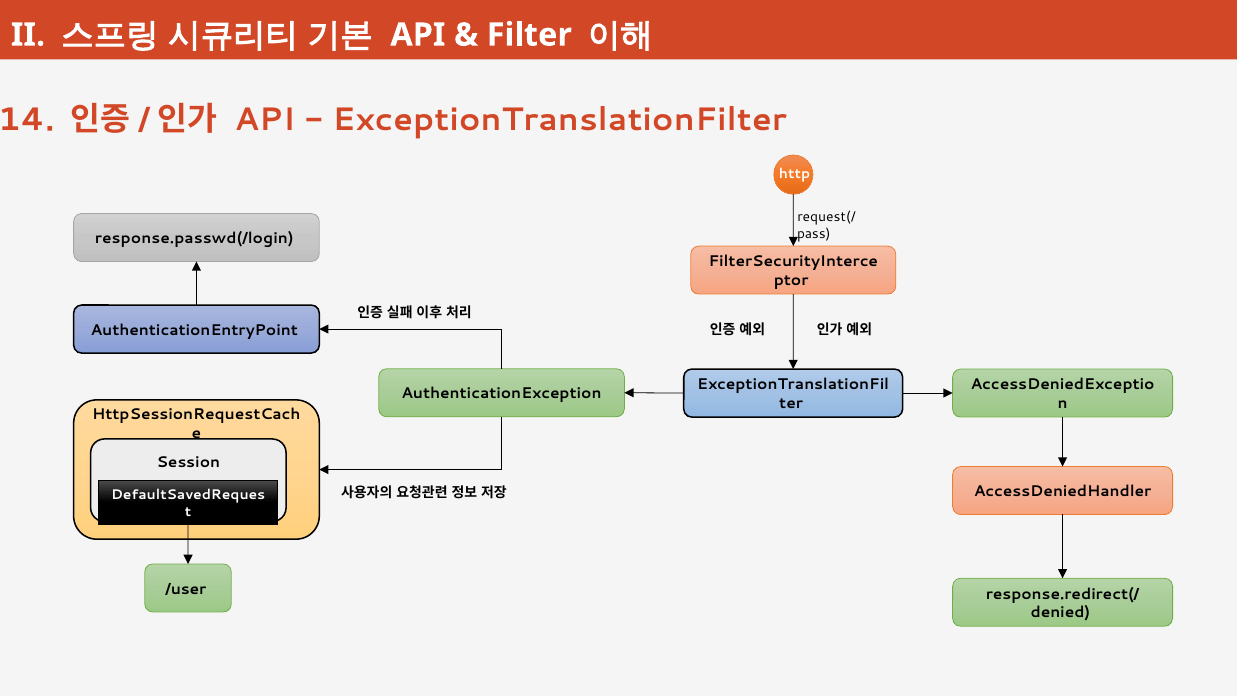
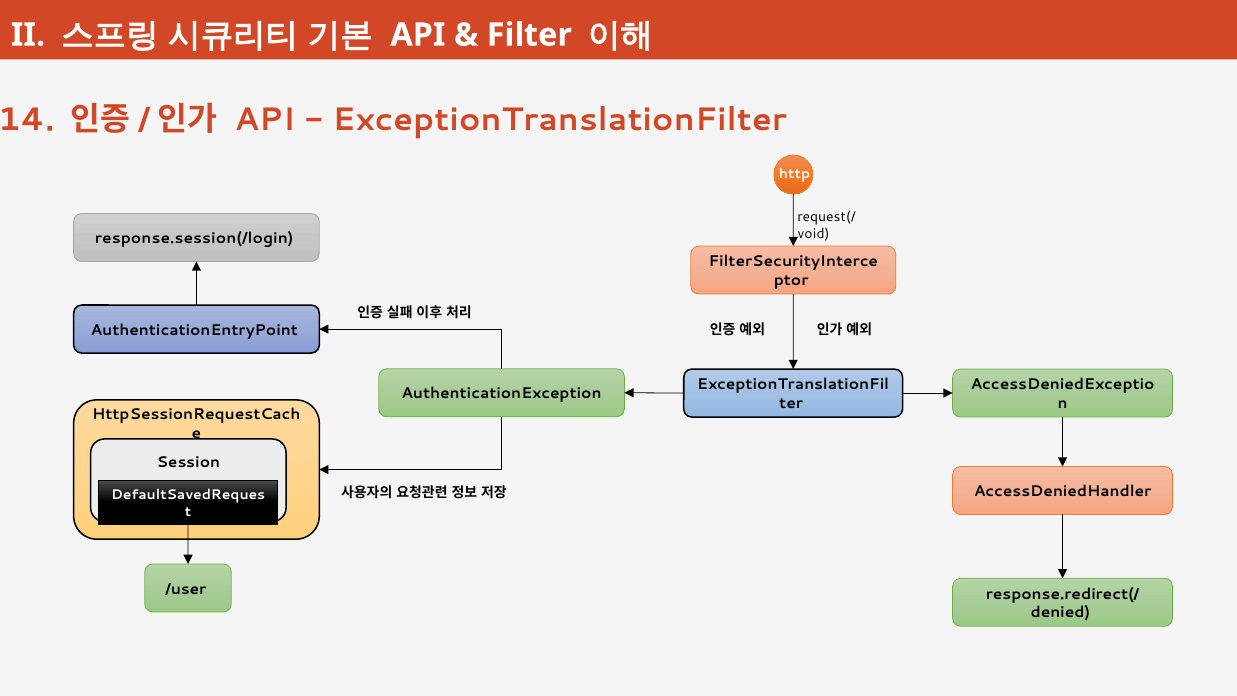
pass: pass -> void
response.passwd(/login: response.passwd(/login -> response.session(/login
